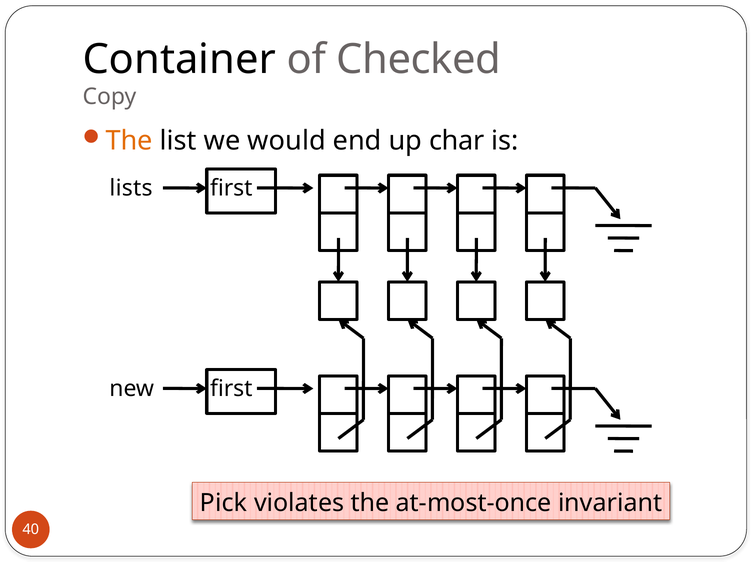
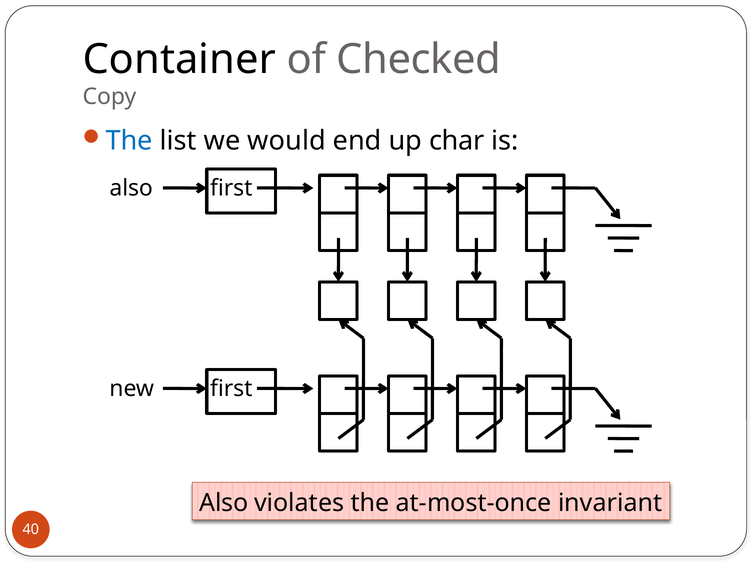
The at (129, 141) colour: orange -> blue
lists at (131, 188): lists -> also
Pick at (224, 503): Pick -> Also
